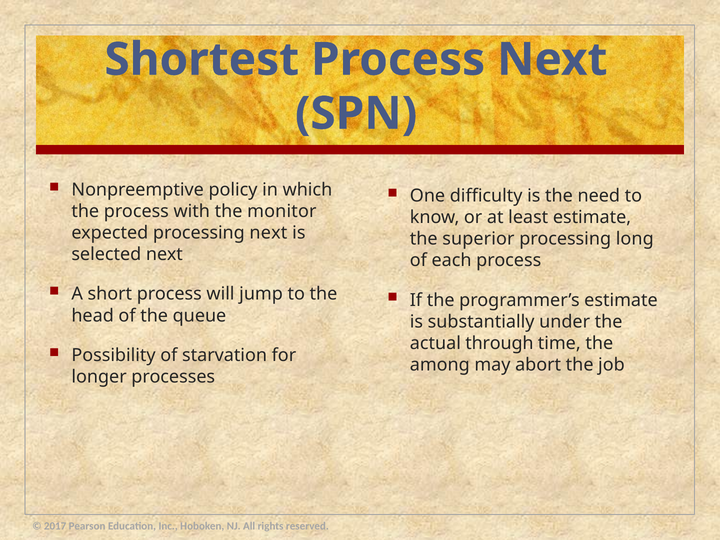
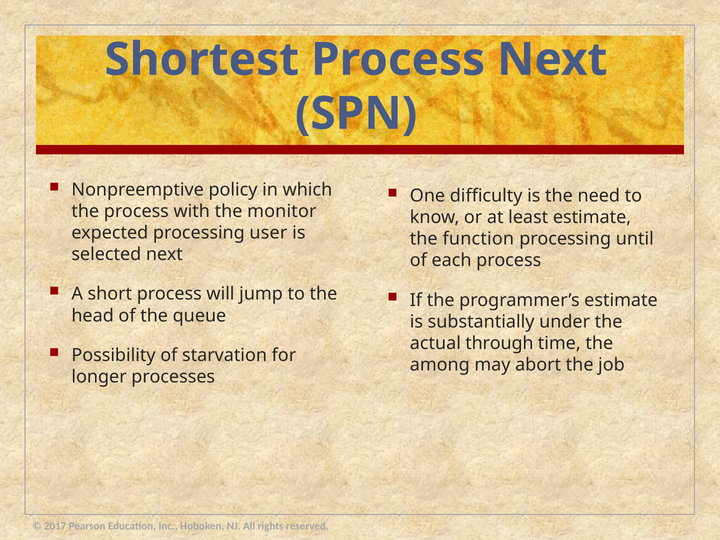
processing next: next -> user
superior: superior -> function
long: long -> until
